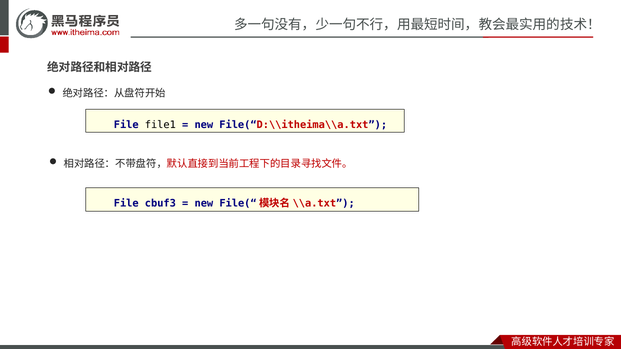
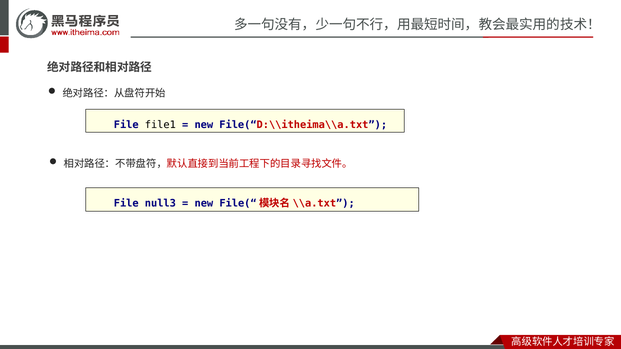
cbuf3: cbuf3 -> null3
